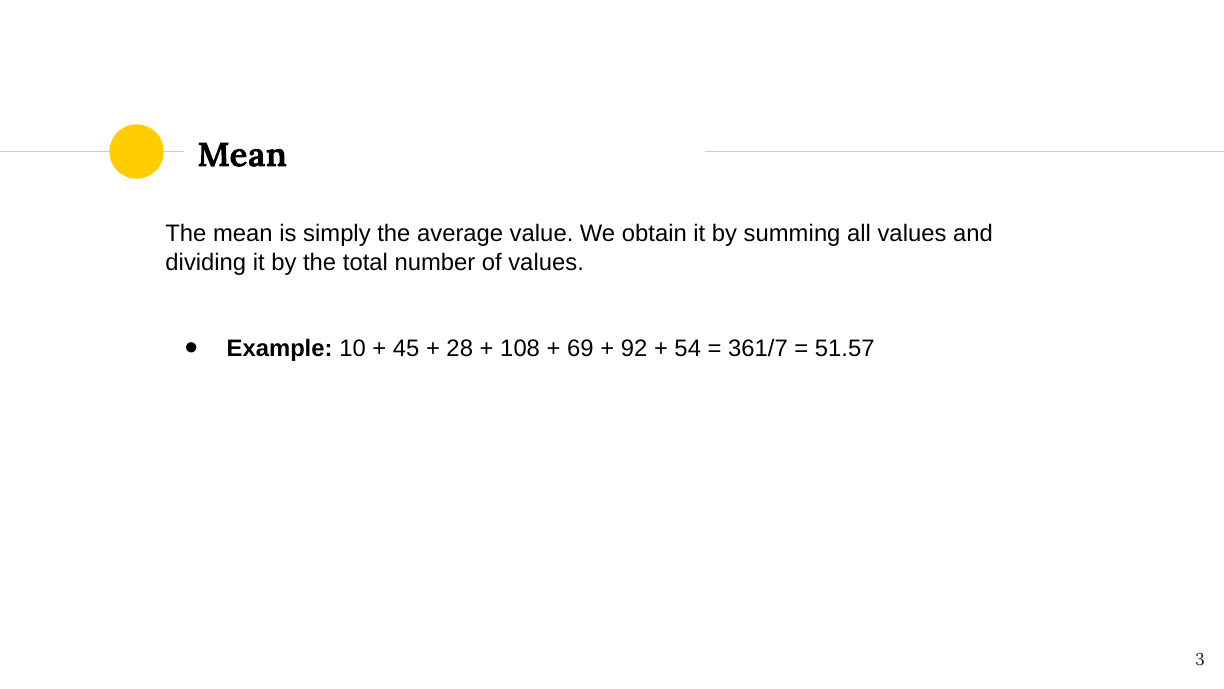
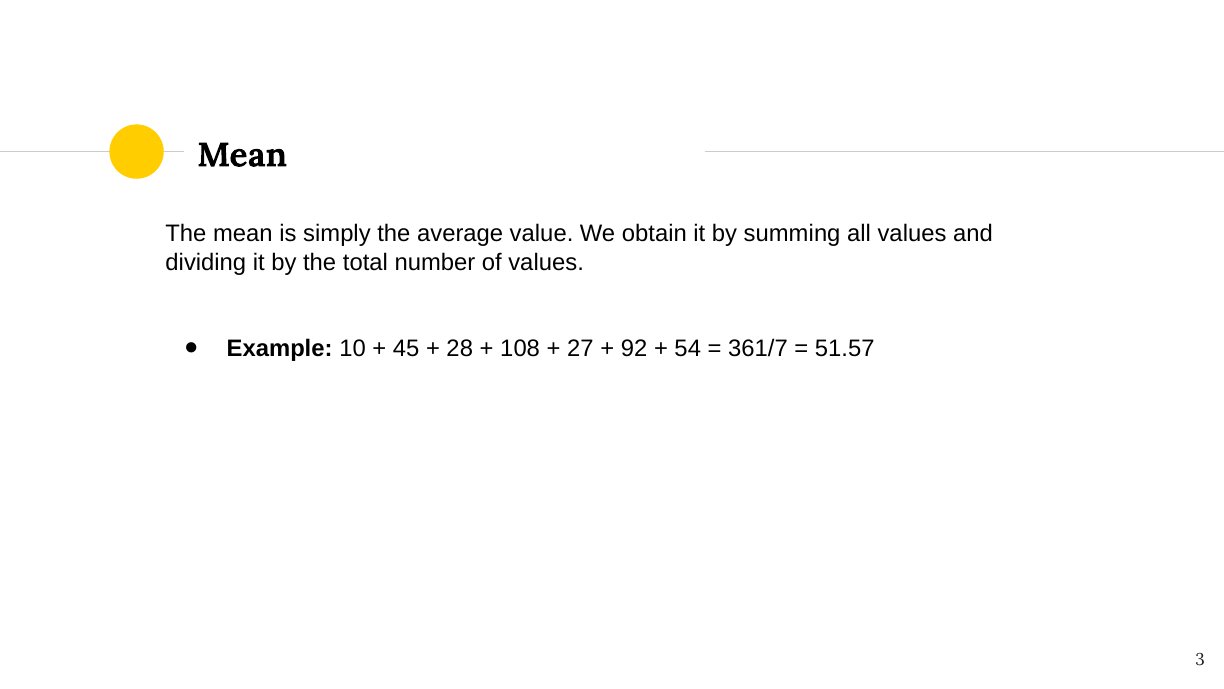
69: 69 -> 27
